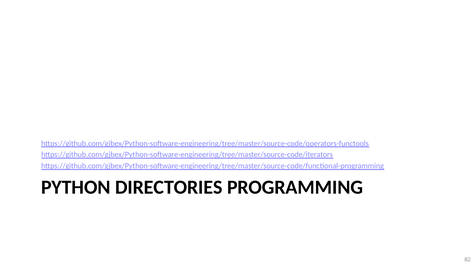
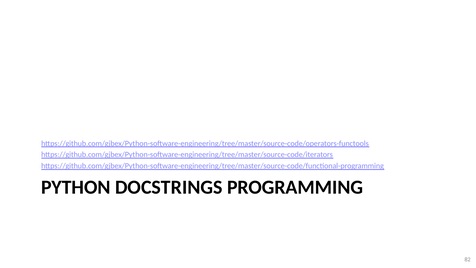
DIRECTORIES: DIRECTORIES -> DOCSTRINGS
